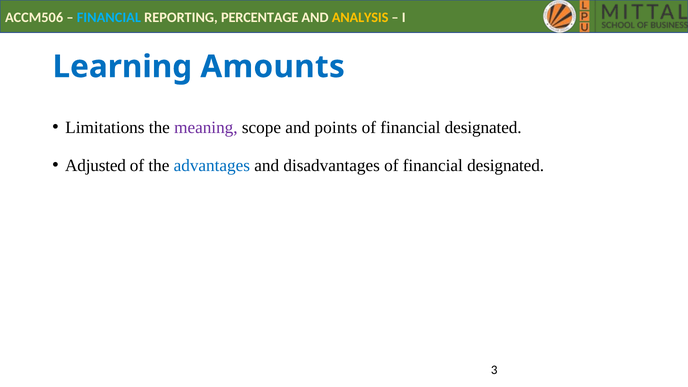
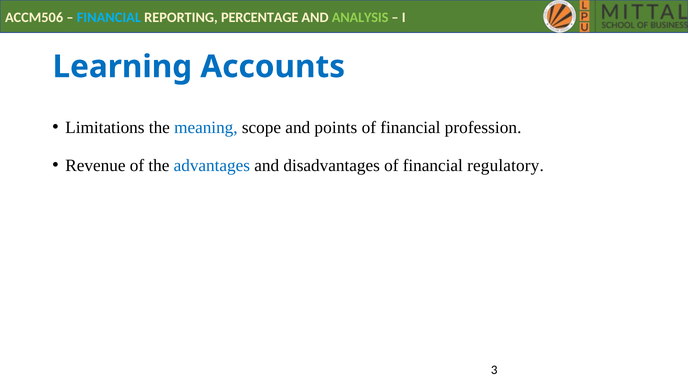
ANALYSIS colour: yellow -> light green
Amounts: Amounts -> Accounts
meaning colour: purple -> blue
designated at (483, 127): designated -> profession
Adjusted: Adjusted -> Revenue
disadvantages of financial designated: designated -> regulatory
